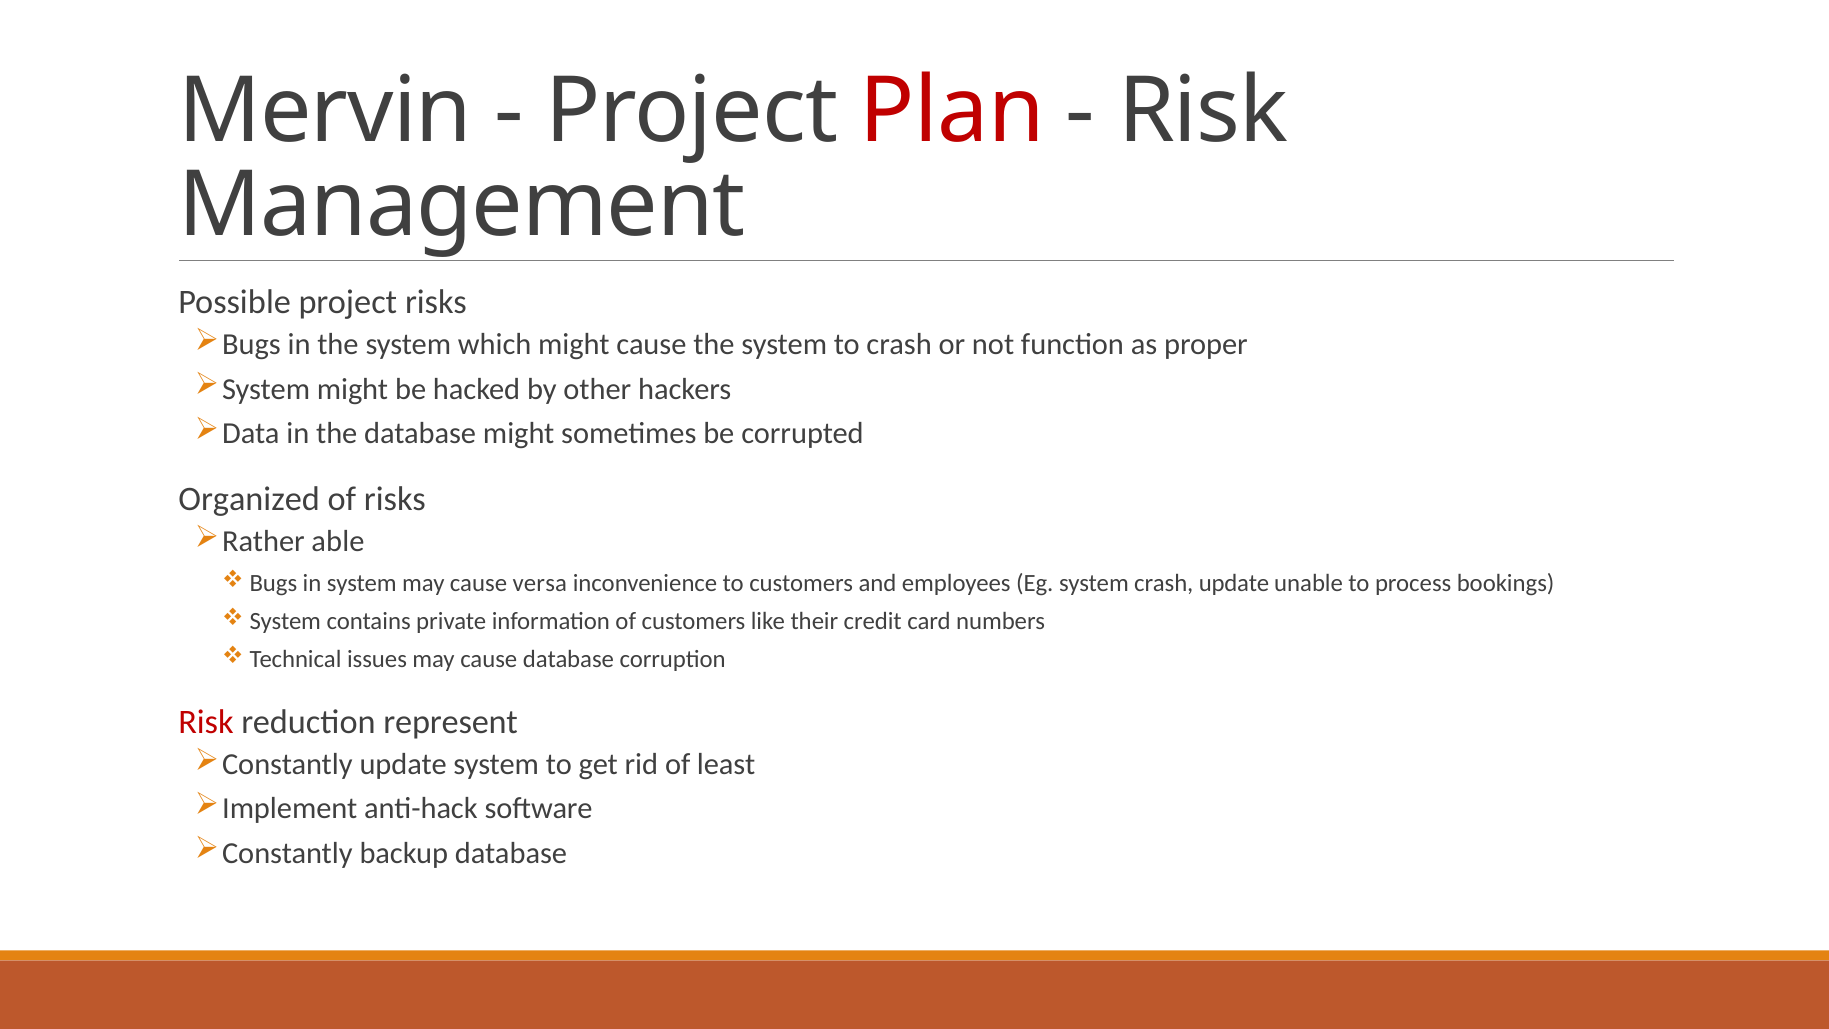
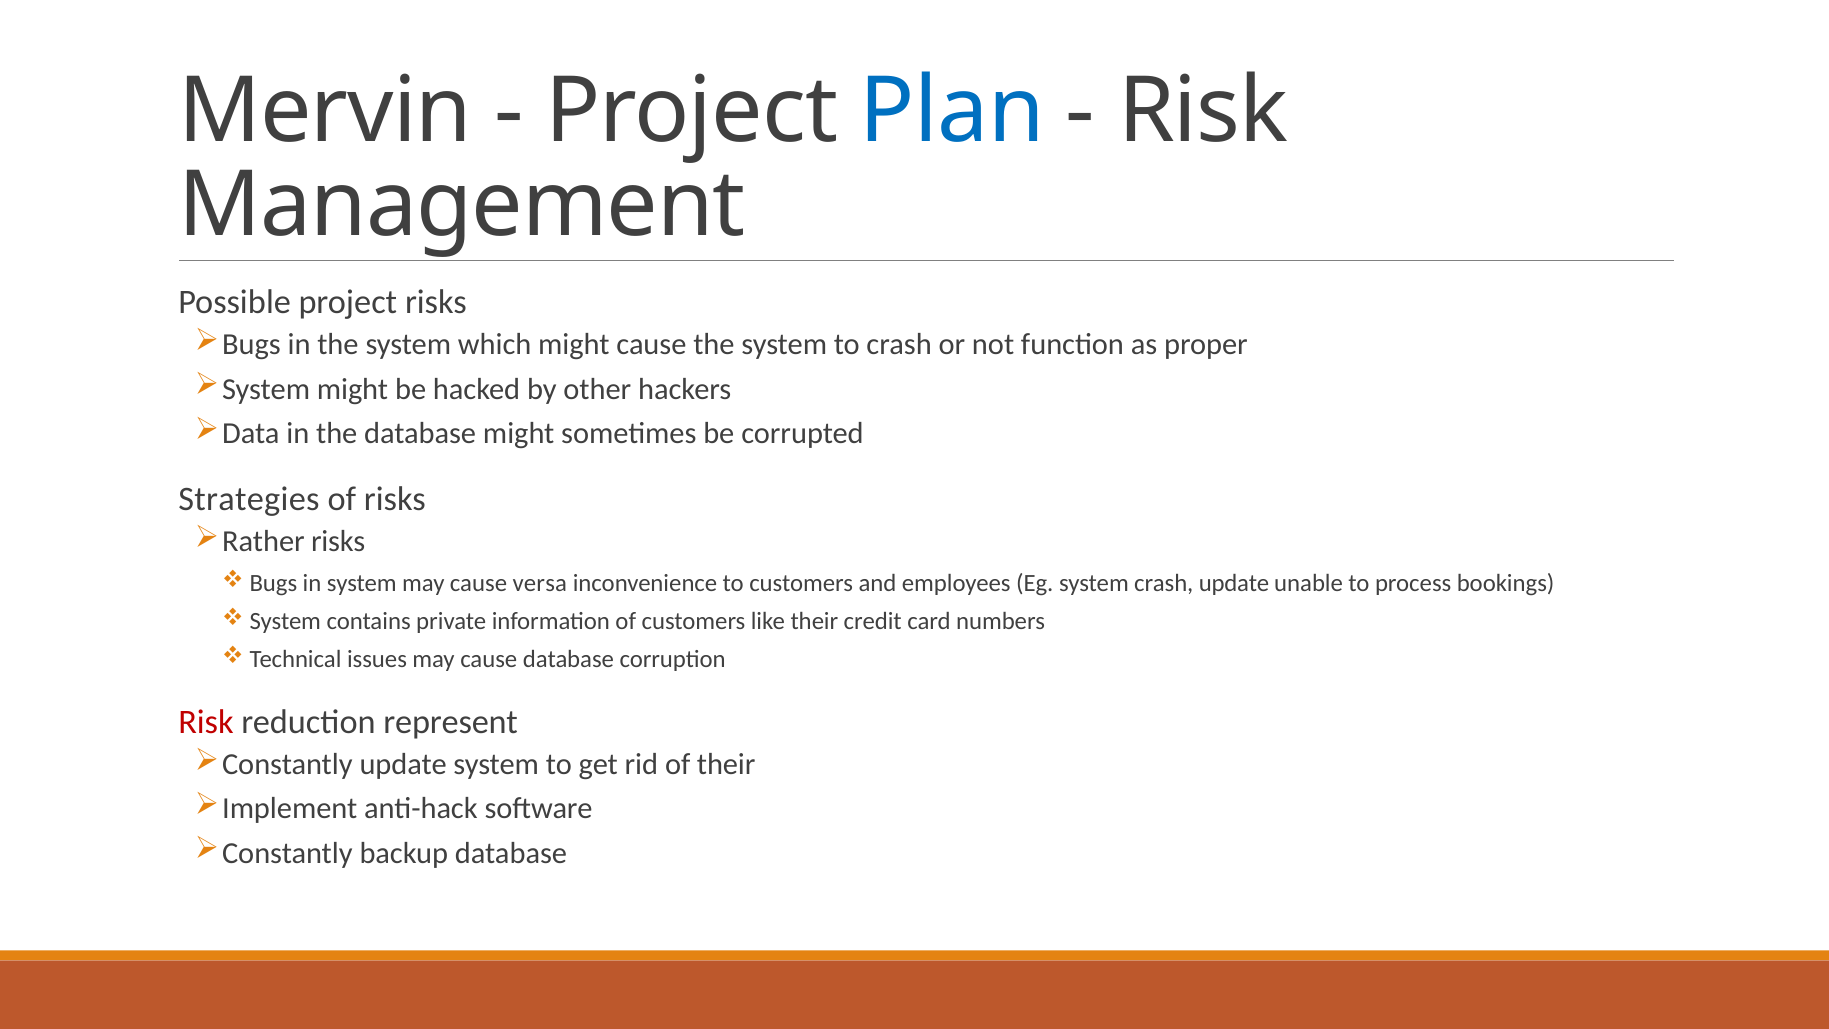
Plan colour: red -> blue
Organized: Organized -> Strategies
able at (338, 541): able -> risks
of least: least -> their
